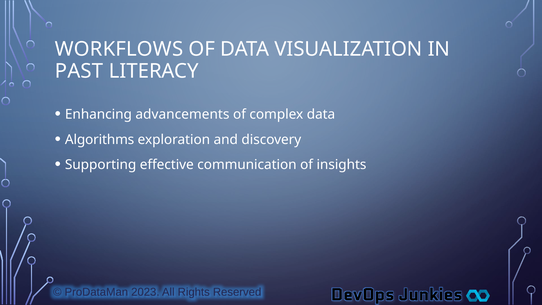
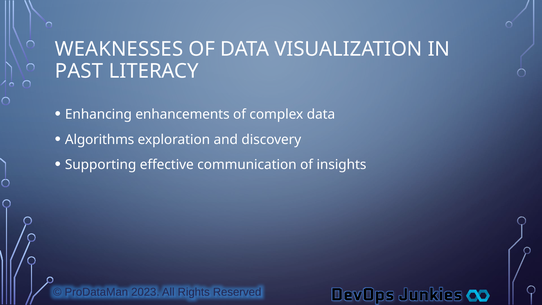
WORKFLOWS: WORKFLOWS -> WEAKNESSES
advancements: advancements -> enhancements
